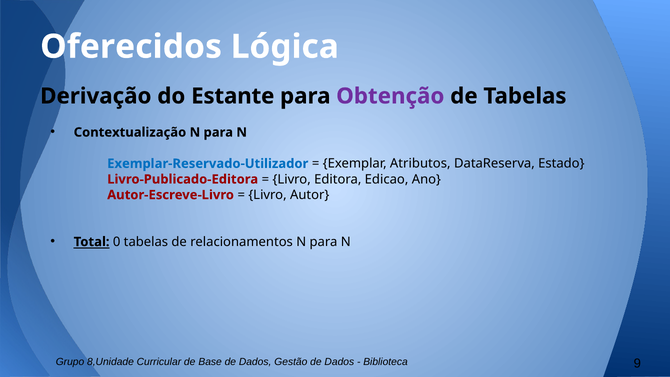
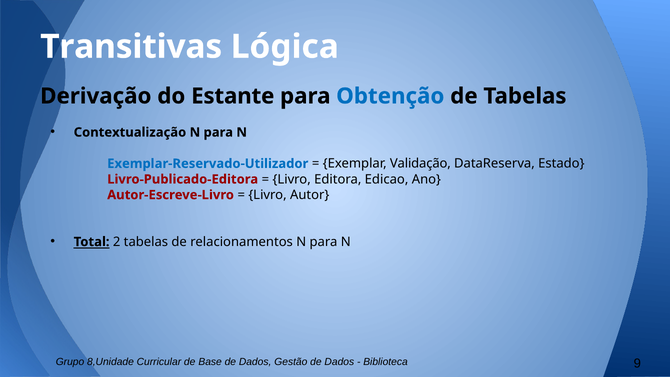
Oferecidos: Oferecidos -> Transitivas
Obtenção colour: purple -> blue
Atributos: Atributos -> Validação
0: 0 -> 2
